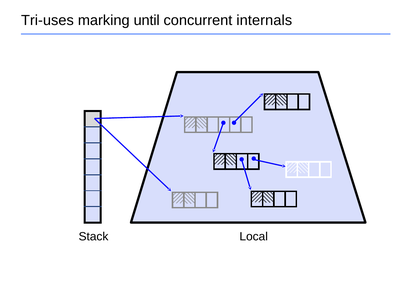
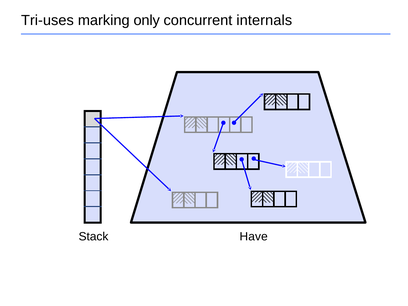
until: until -> only
Local: Local -> Have
